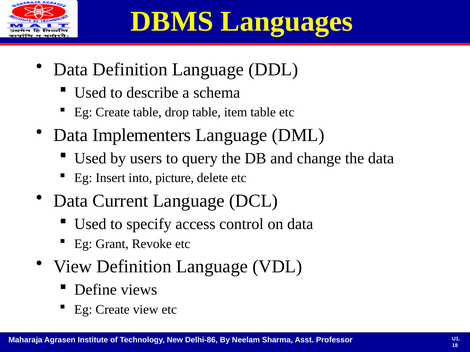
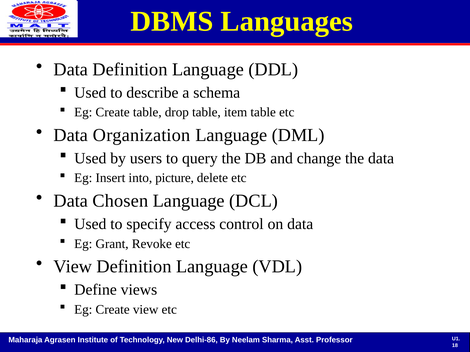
Implementers: Implementers -> Organization
Current: Current -> Chosen
